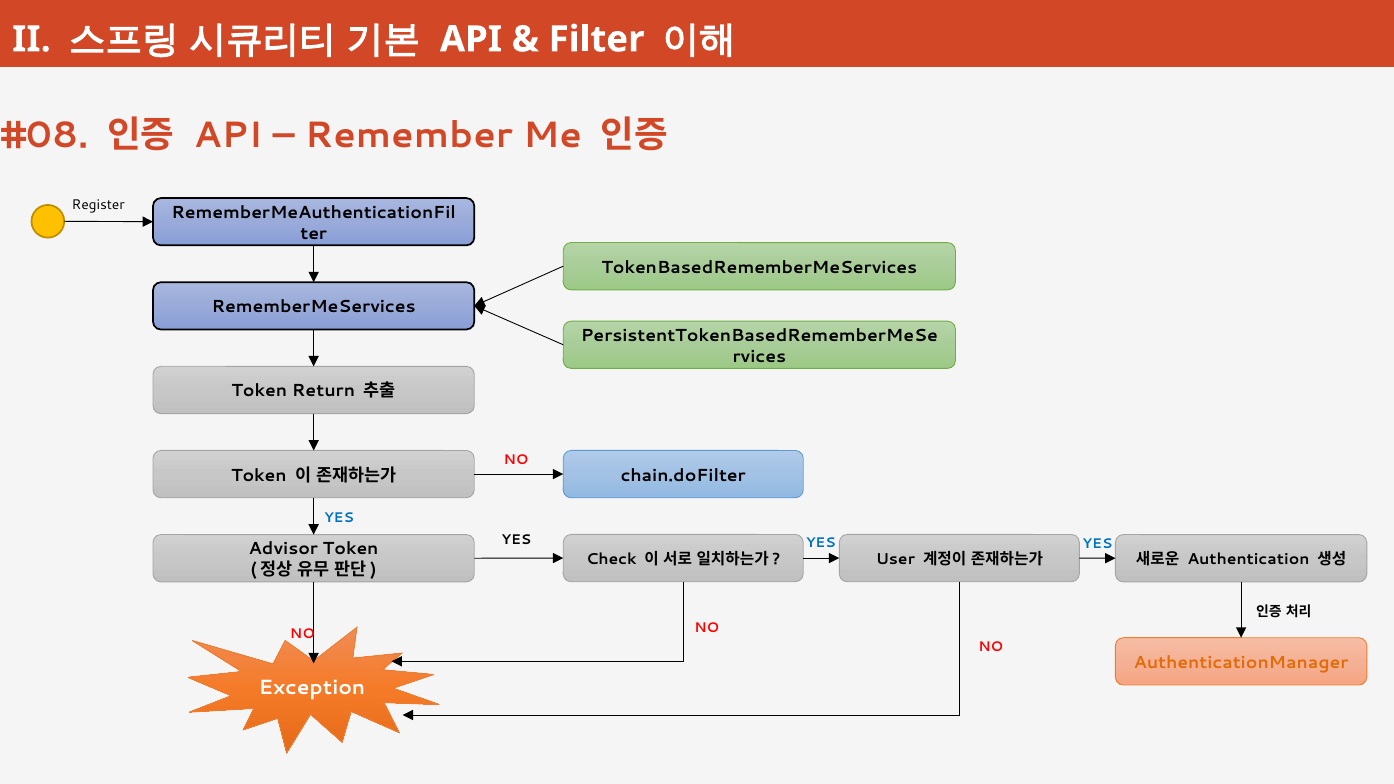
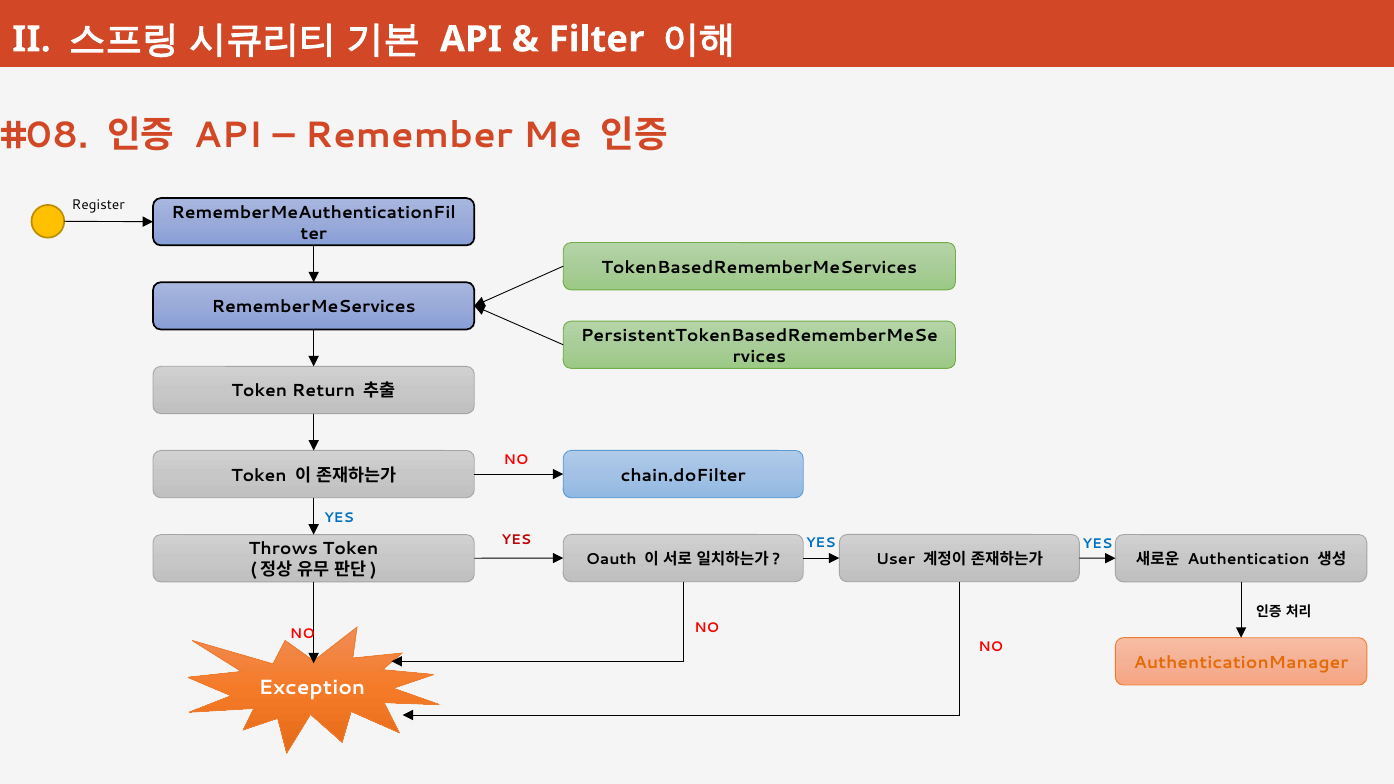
YES at (516, 540) colour: black -> red
Advisor: Advisor -> Throws
Check: Check -> Oauth
